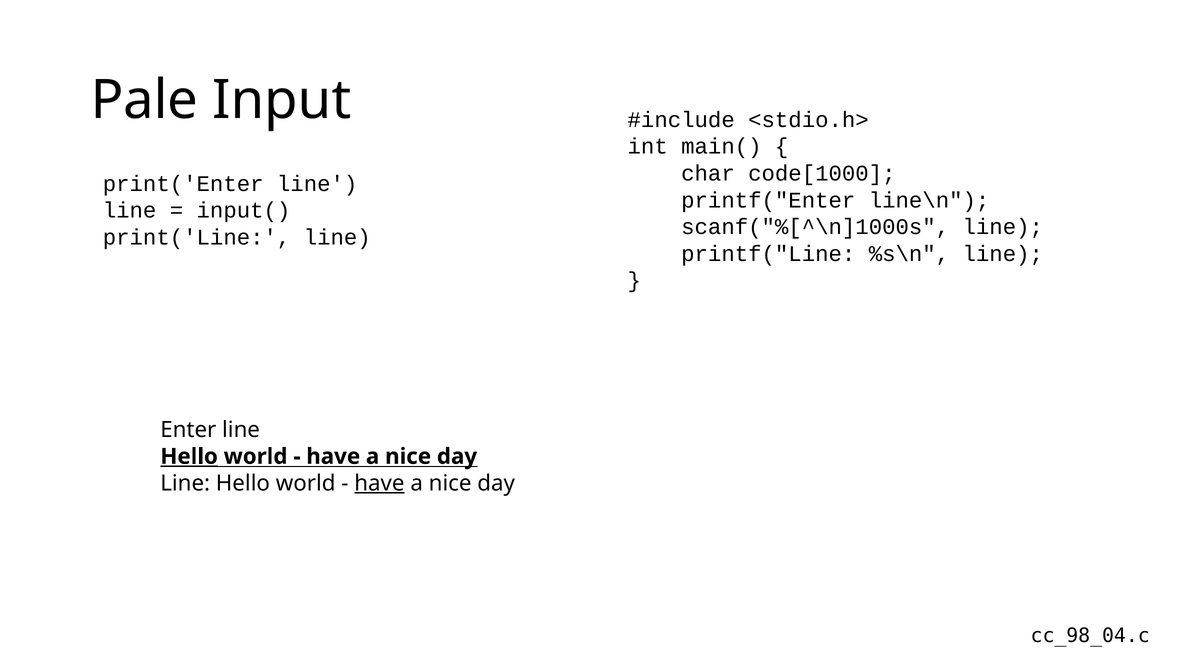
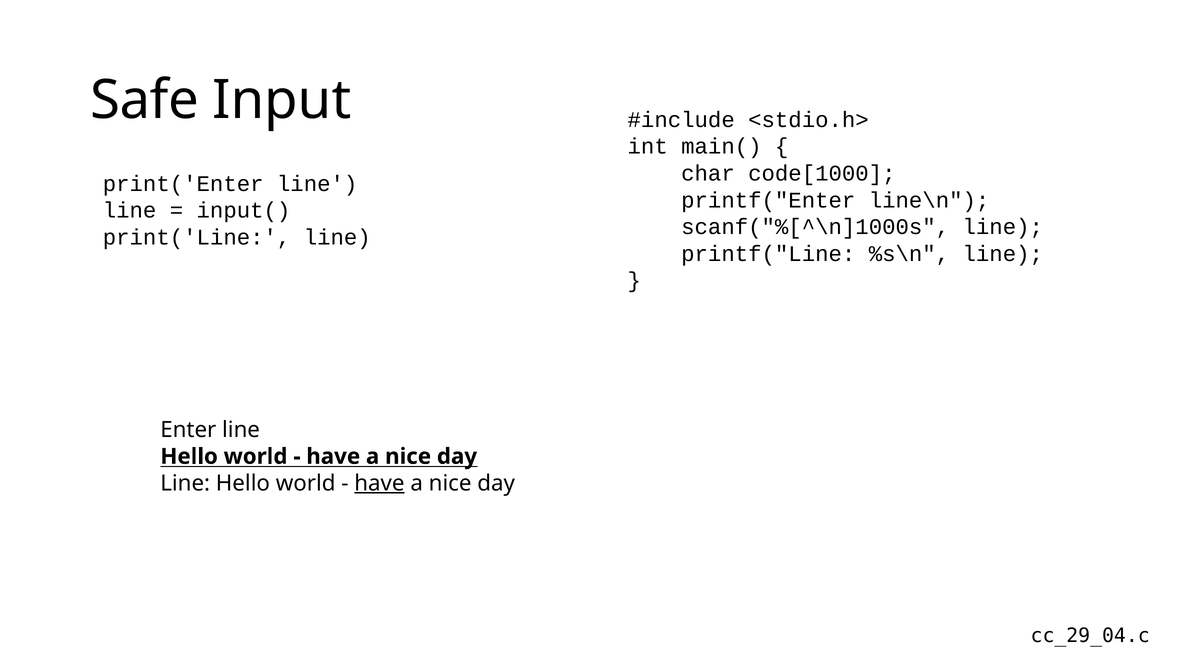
Pale: Pale -> Safe
Hello at (189, 456) underline: present -> none
cc_98_04.c: cc_98_04.c -> cc_29_04.c
